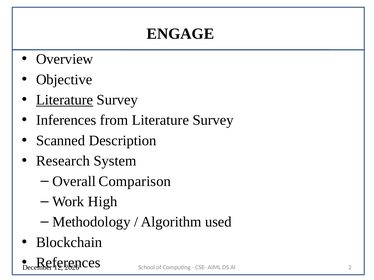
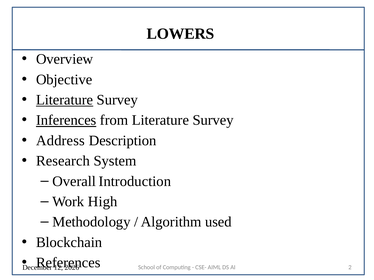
ENGAGE: ENGAGE -> LOWERS
Inferences underline: none -> present
Scanned: Scanned -> Address
Comparison: Comparison -> Introduction
